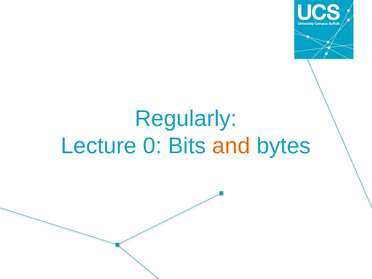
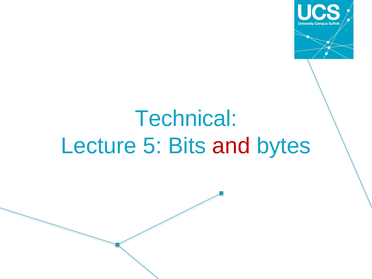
Regularly: Regularly -> Technical
0: 0 -> 5
and colour: orange -> red
